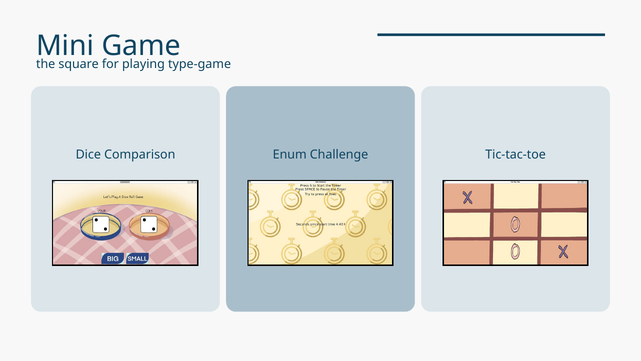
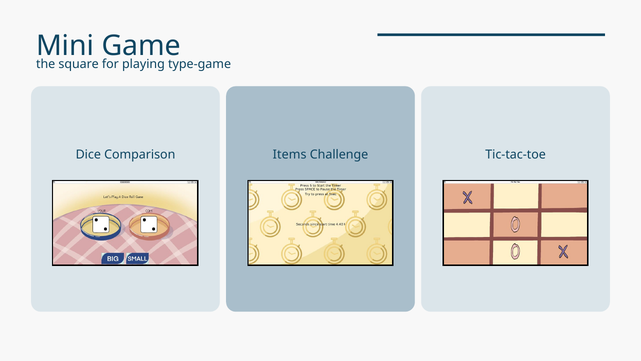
Enum: Enum -> Items
